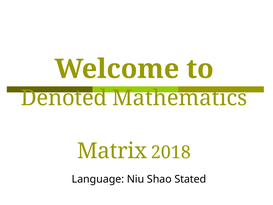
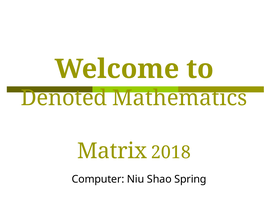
Language: Language -> Computer
Stated: Stated -> Spring
